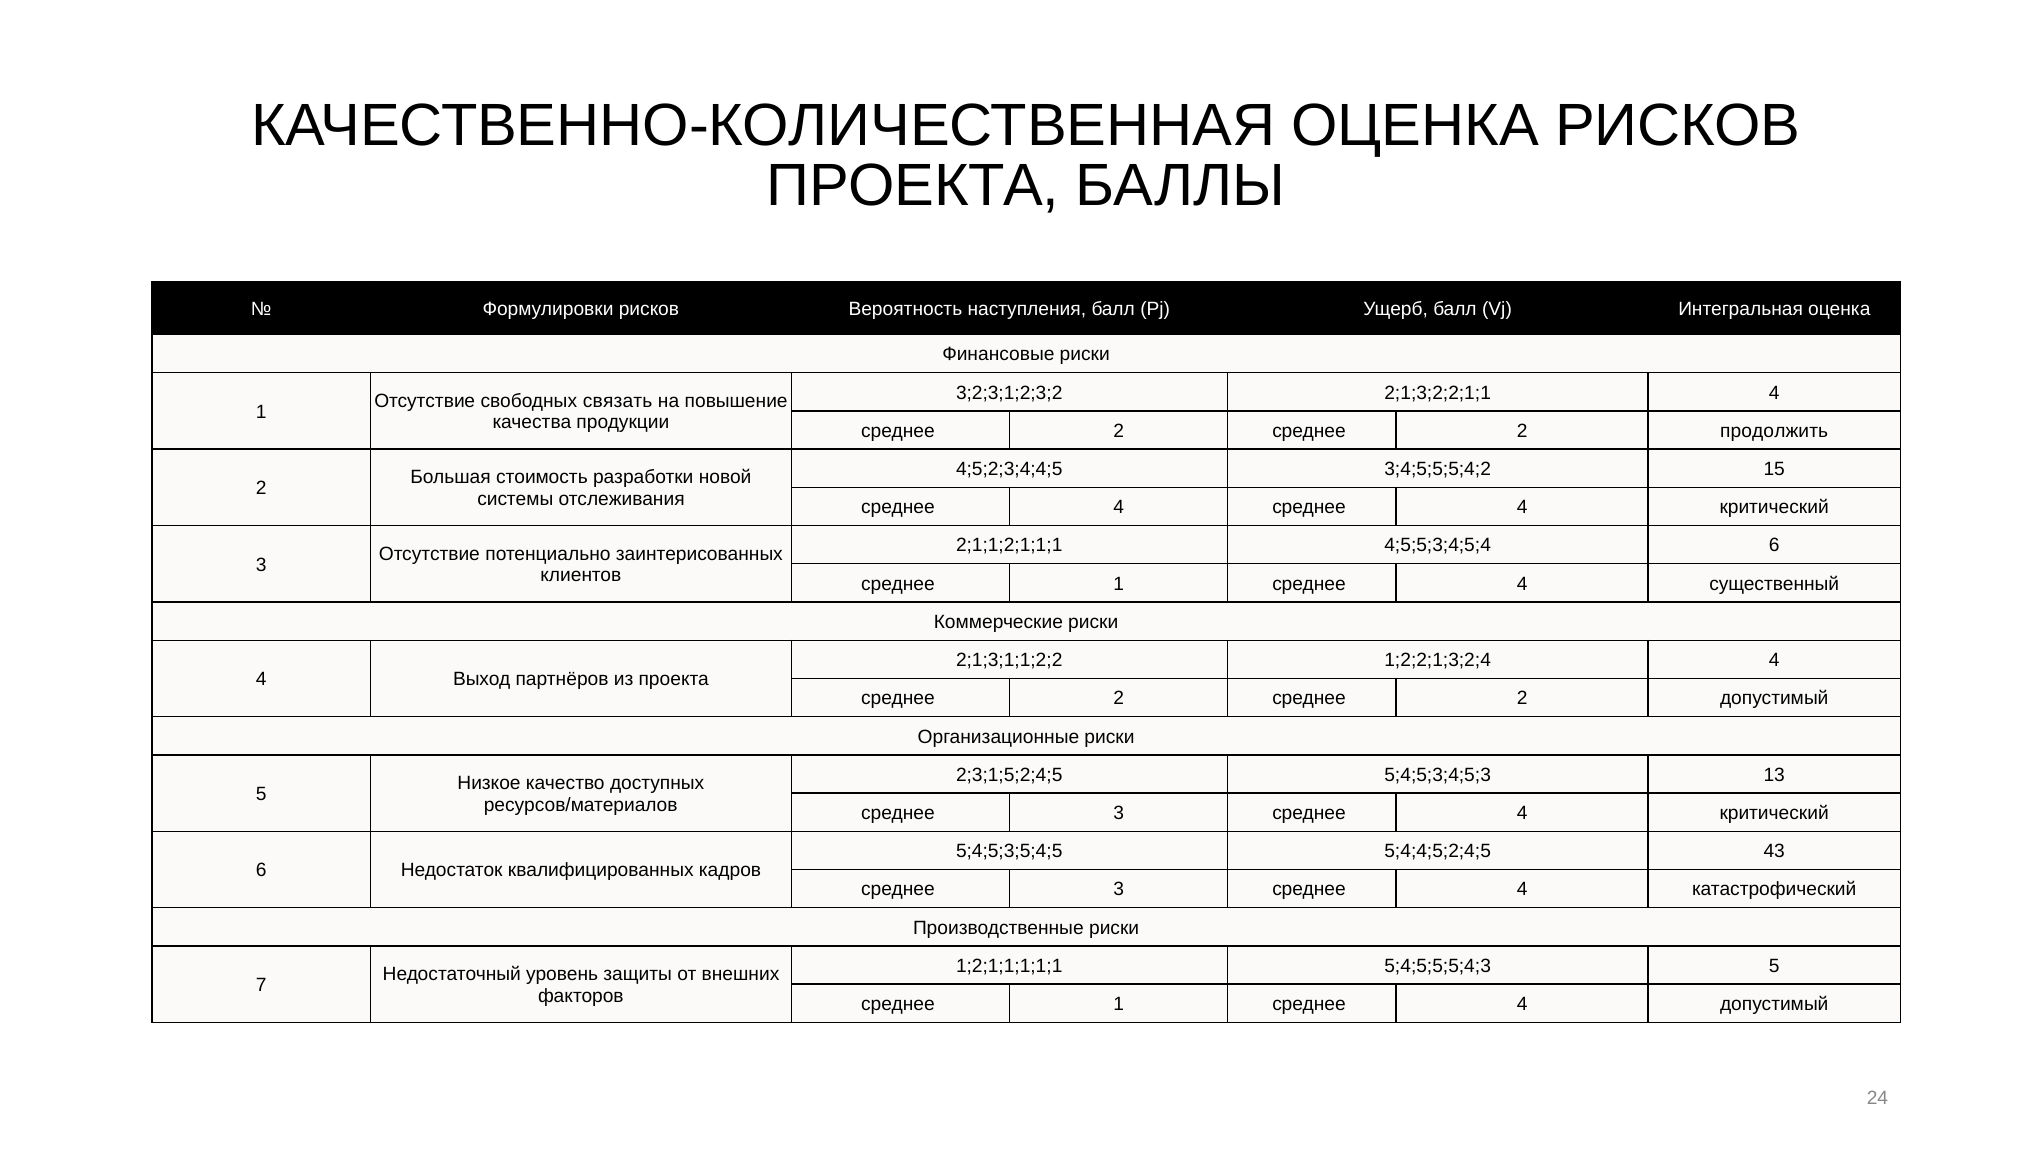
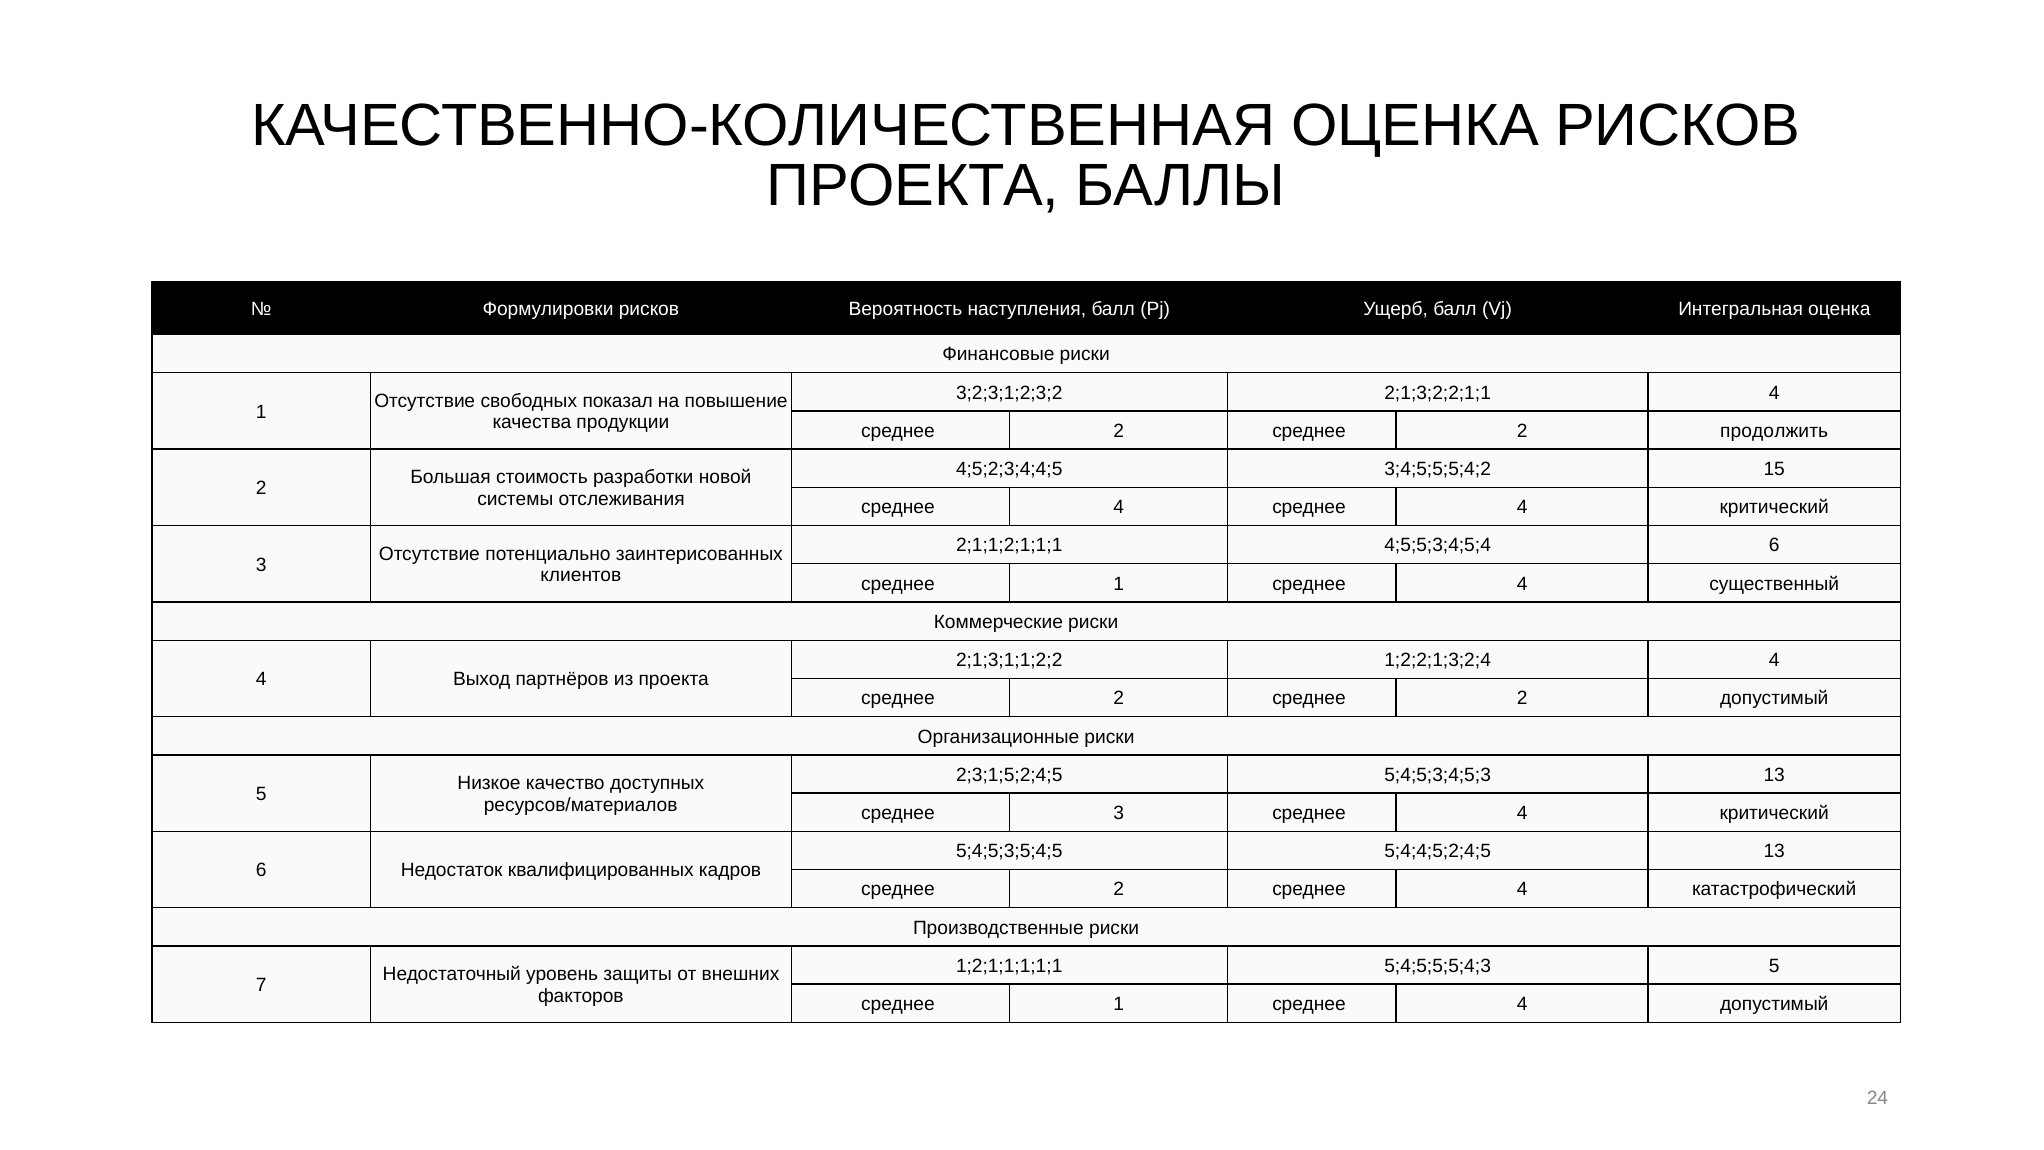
связать: связать -> показал
5;4;4;5;2;4;5 43: 43 -> 13
3 at (1119, 889): 3 -> 2
